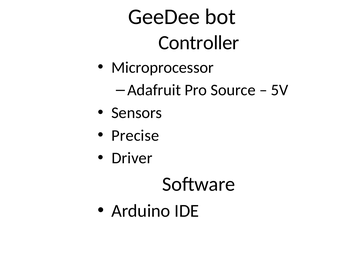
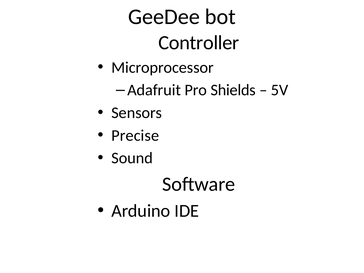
Source: Source -> Shields
Driver: Driver -> Sound
